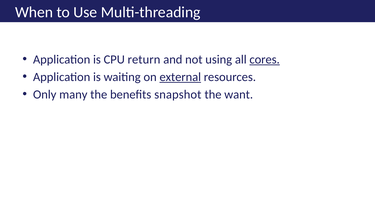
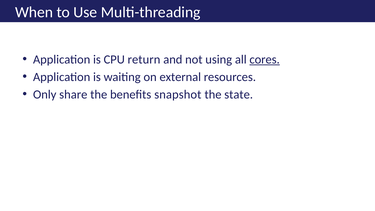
external underline: present -> none
many: many -> share
want: want -> state
